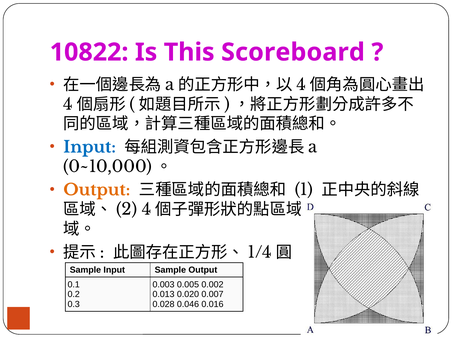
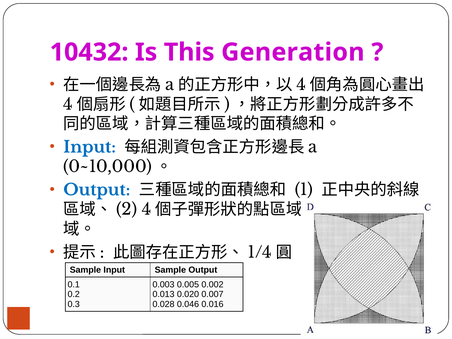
10822: 10822 -> 10432
Scoreboard: Scoreboard -> Generation
Output at (97, 190) colour: orange -> blue
